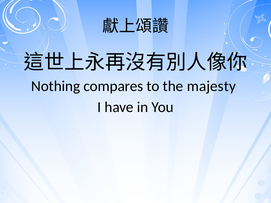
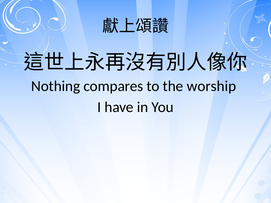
majesty: majesty -> worship
